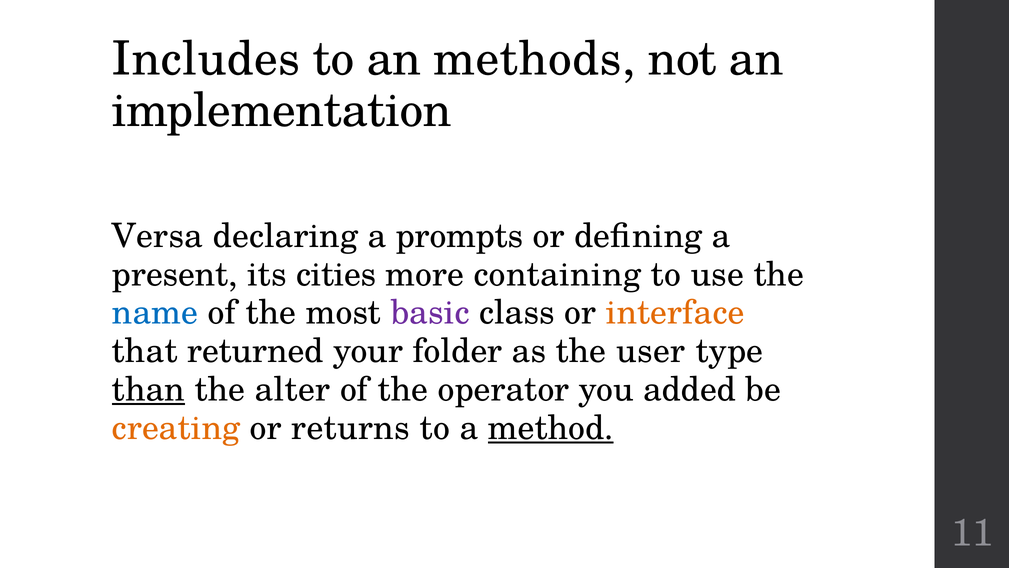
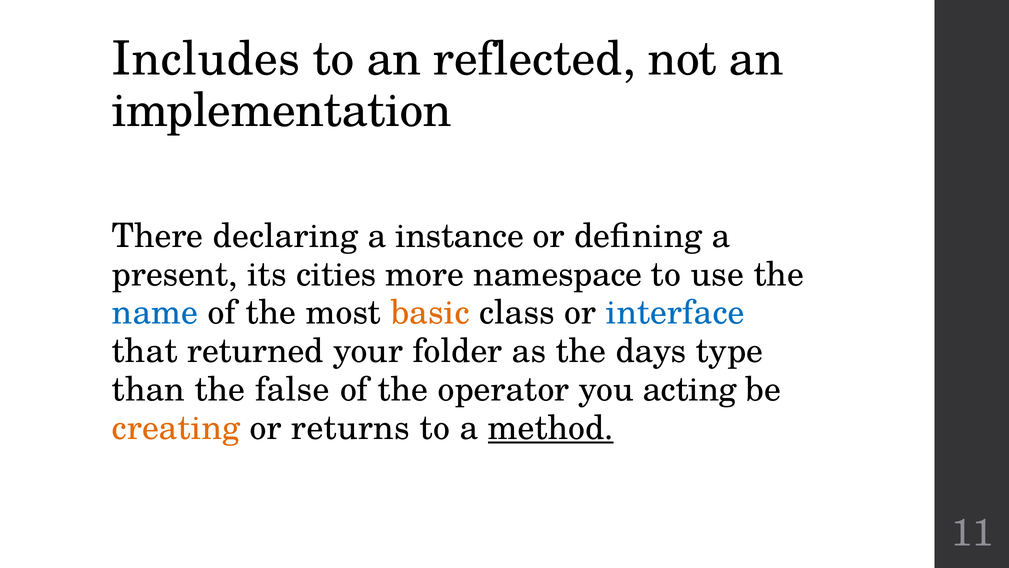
methods: methods -> reflected
Versa: Versa -> There
prompts: prompts -> instance
containing: containing -> namespace
basic colour: purple -> orange
interface colour: orange -> blue
user: user -> days
than underline: present -> none
alter: alter -> false
added: added -> acting
